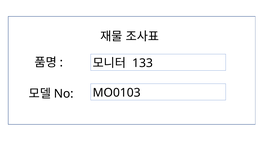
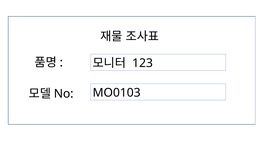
133: 133 -> 123
